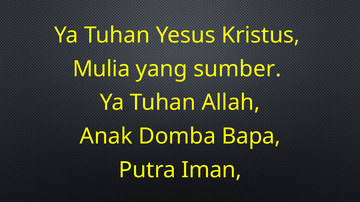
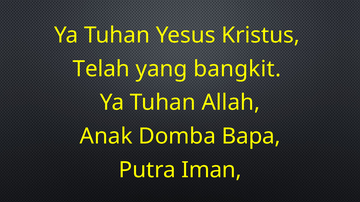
Mulia: Mulia -> Telah
sumber: sumber -> bangkit
